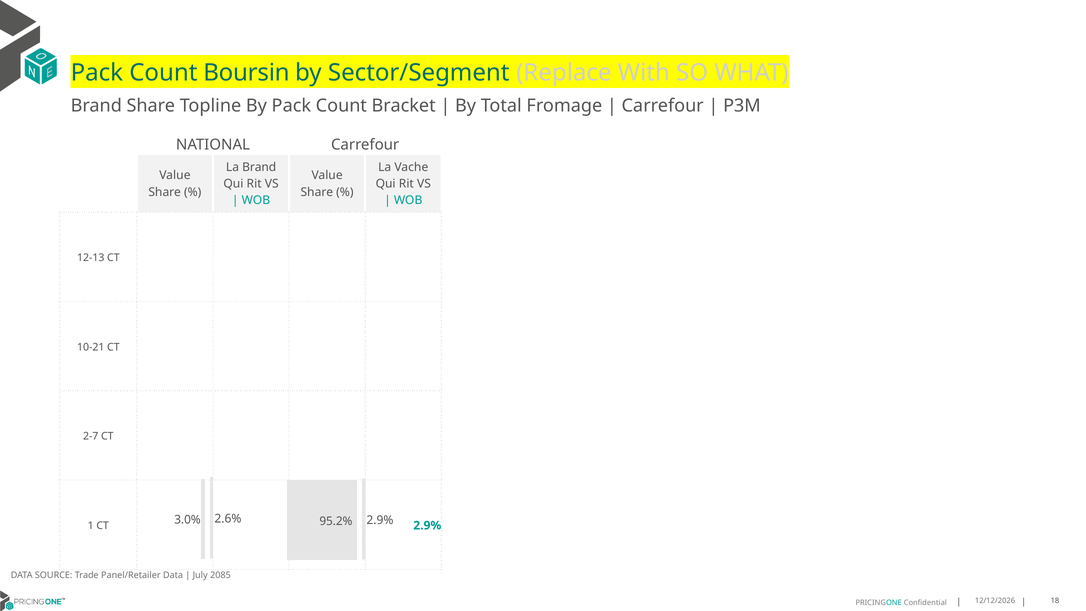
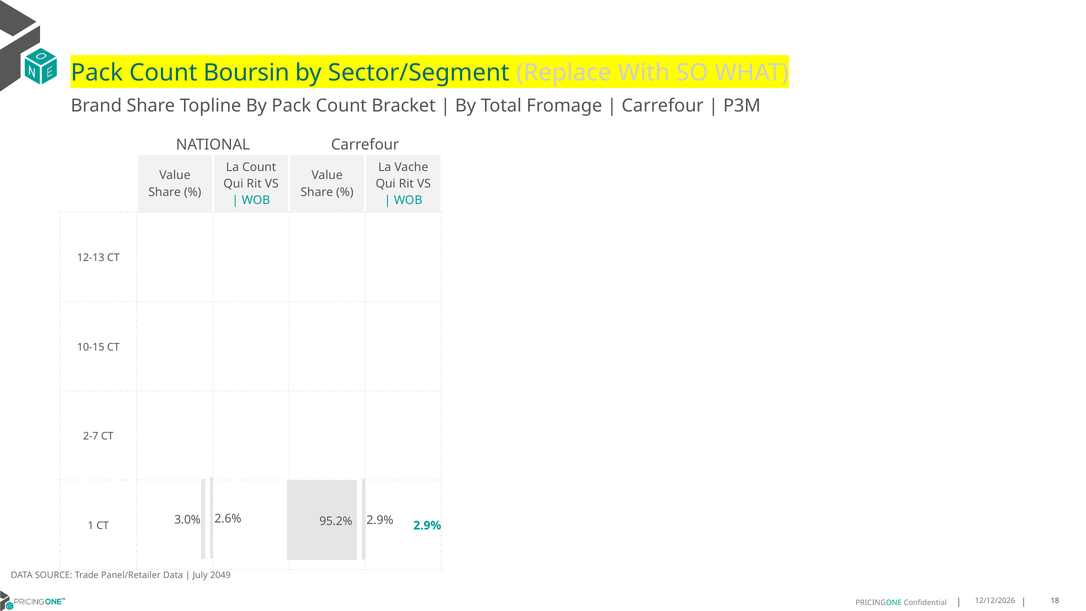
La Brand: Brand -> Count
10-21: 10-21 -> 10-15
2085: 2085 -> 2049
